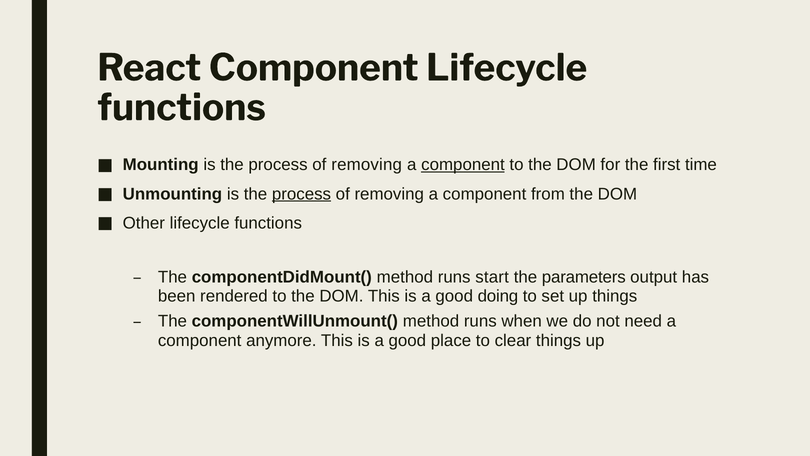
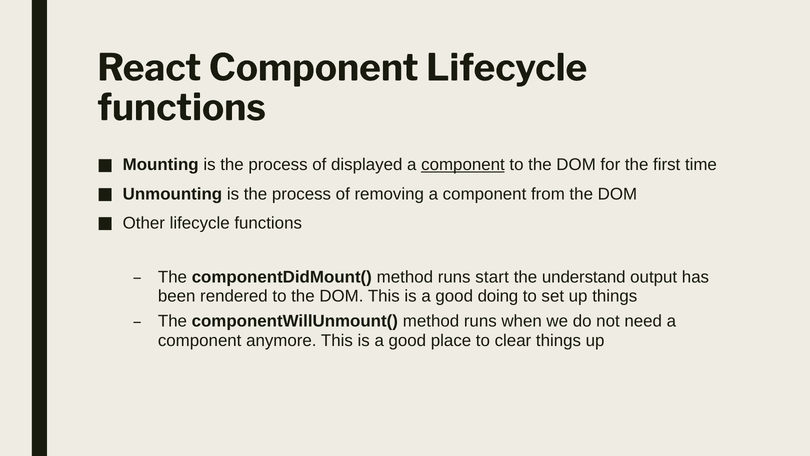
removing at (367, 165): removing -> displayed
process at (301, 194) underline: present -> none
parameters: parameters -> understand
